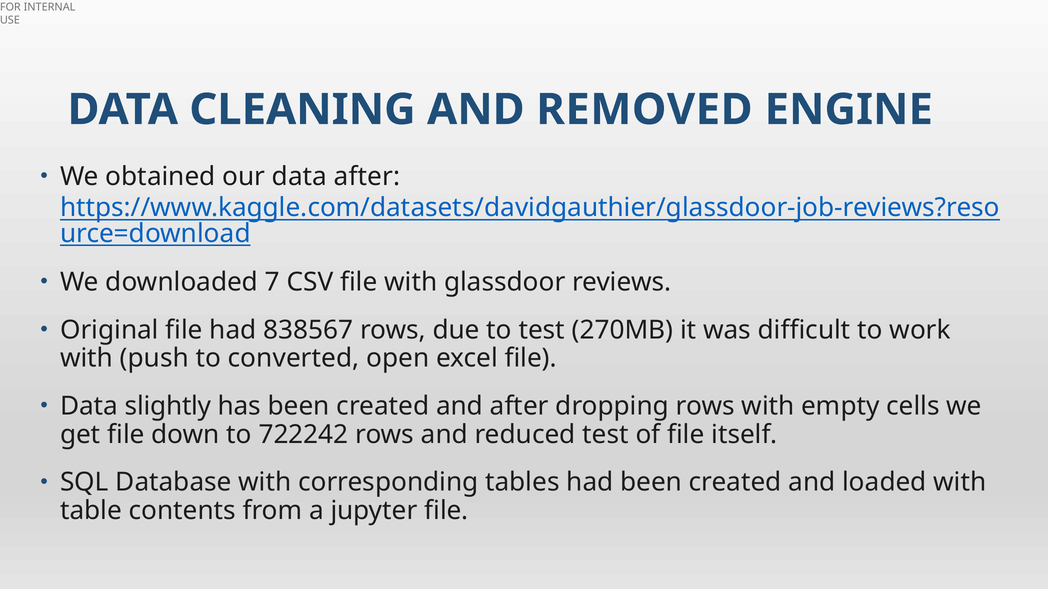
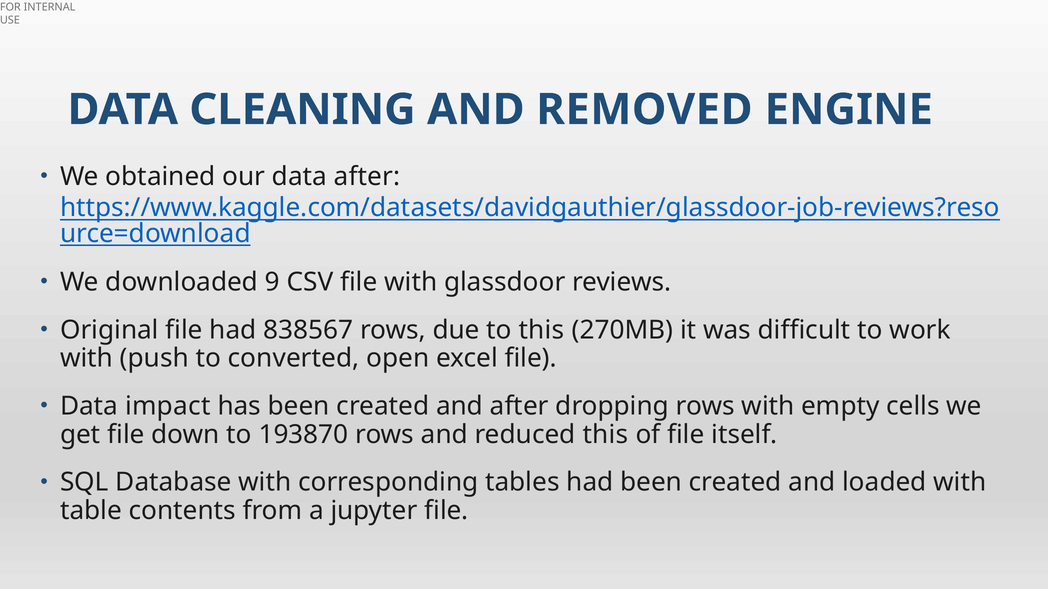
7: 7 -> 9
to test: test -> this
slightly: slightly -> impact
722242: 722242 -> 193870
reduced test: test -> this
